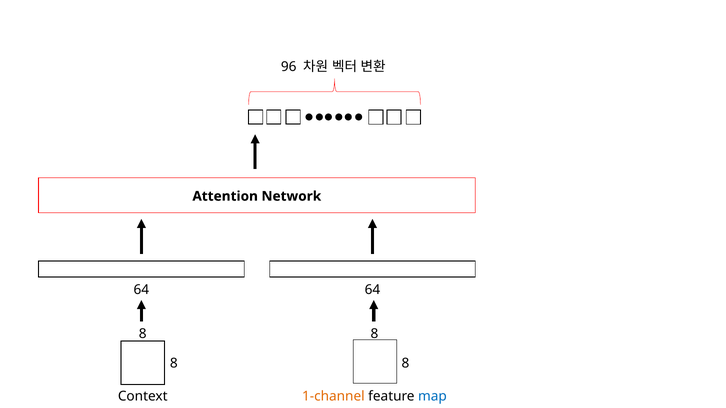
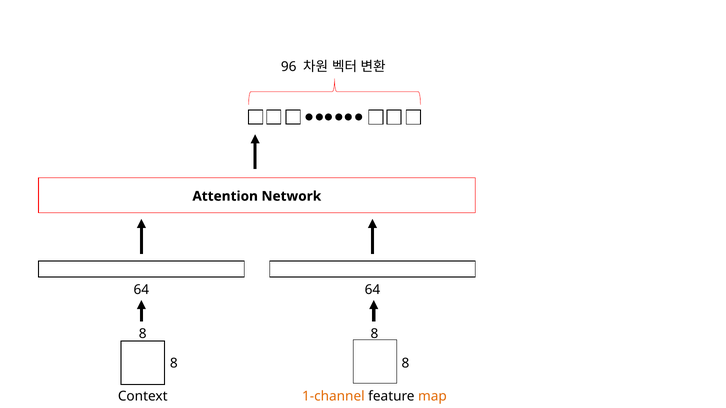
map colour: blue -> orange
